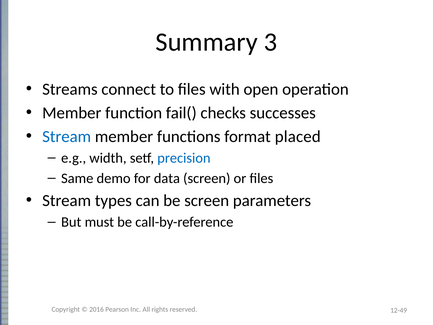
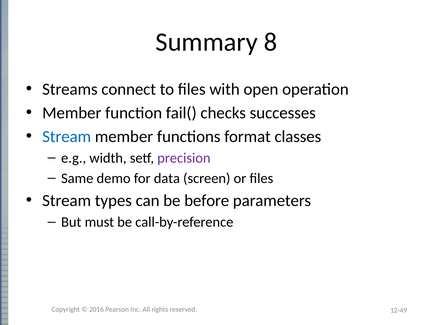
3: 3 -> 8
placed: placed -> classes
precision colour: blue -> purple
be screen: screen -> before
